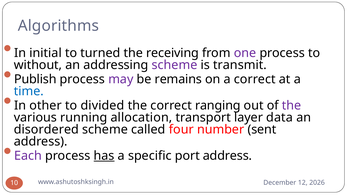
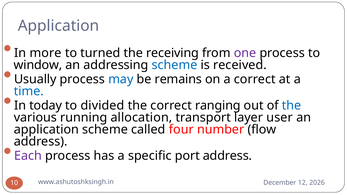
Algorithms at (58, 26): Algorithms -> Application
initial: initial -> more
without: without -> window
scheme at (175, 65) colour: purple -> blue
transmit: transmit -> received
Publish: Publish -> Usually
may colour: purple -> blue
other: other -> today
the at (292, 106) colour: purple -> blue
data: data -> user
disordered at (46, 130): disordered -> application
sent: sent -> flow
has underline: present -> none
